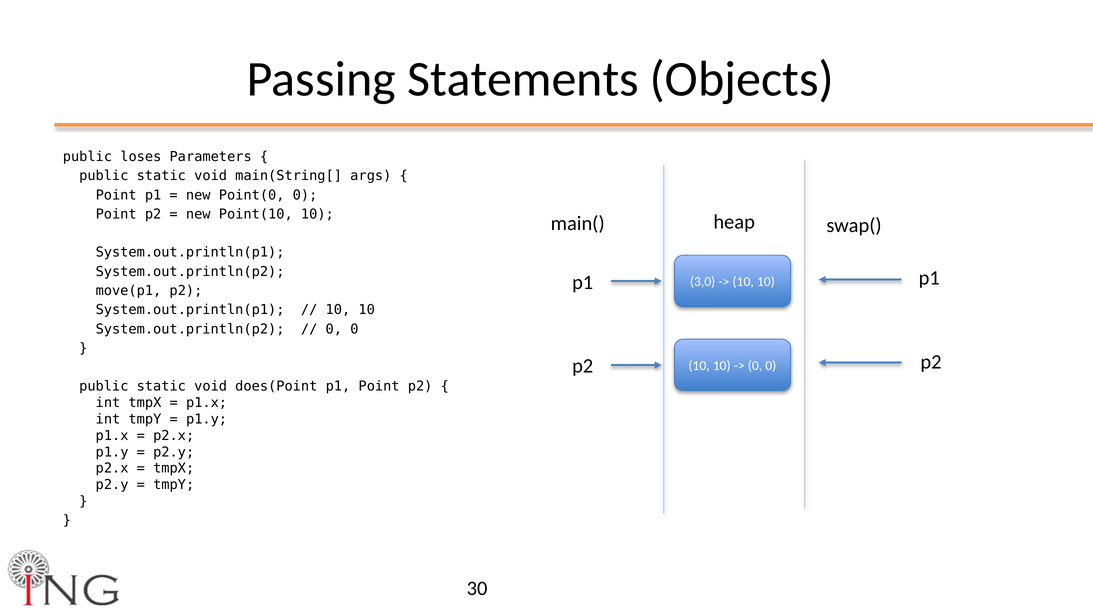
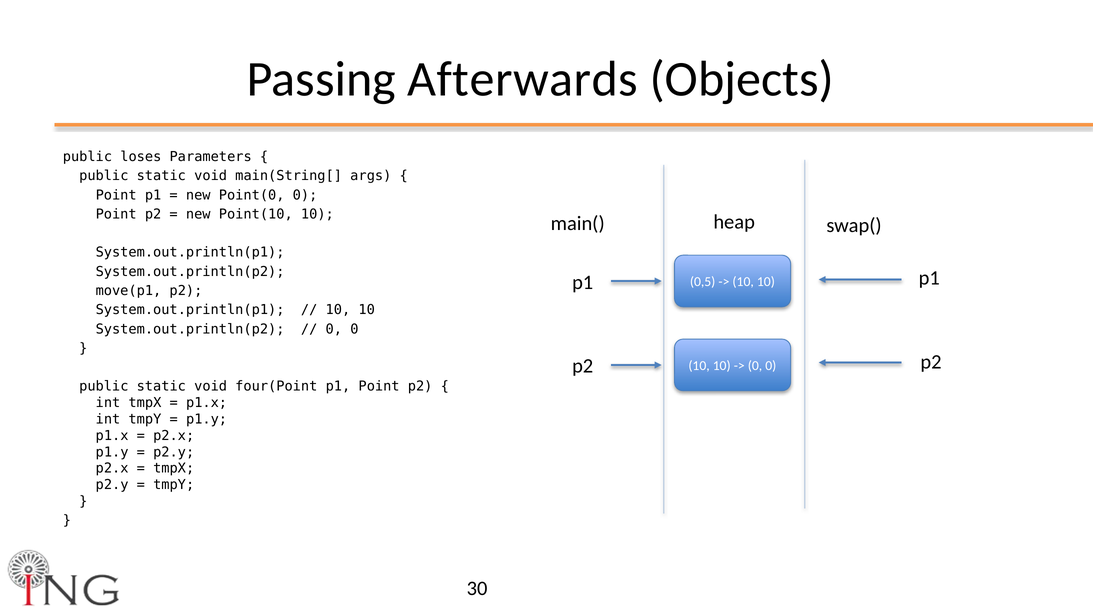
Statements: Statements -> Afterwards
3,0: 3,0 -> 0,5
does(Point: does(Point -> four(Point
